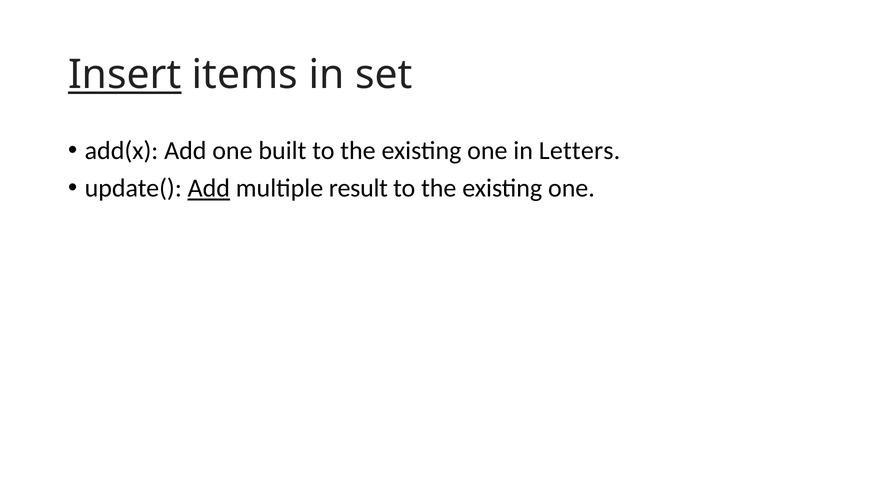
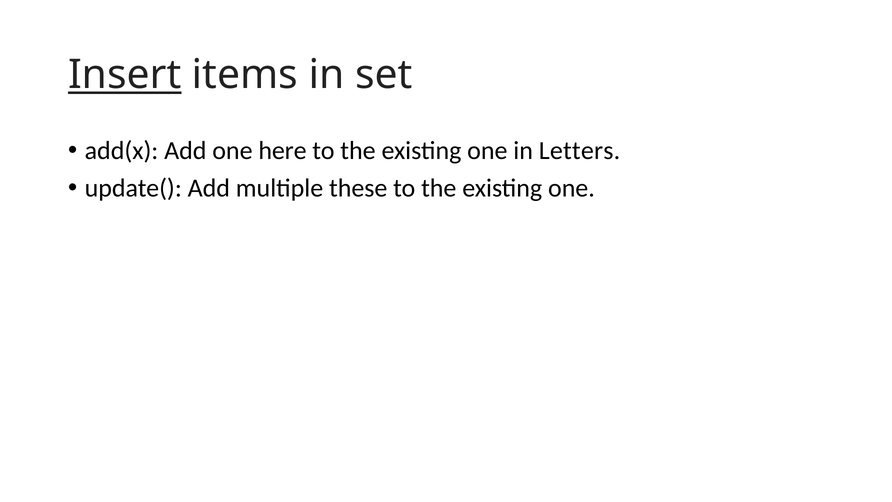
built: built -> here
Add at (209, 188) underline: present -> none
result: result -> these
